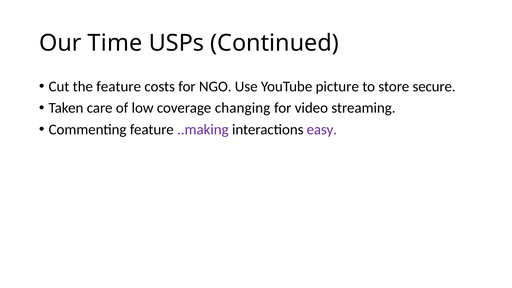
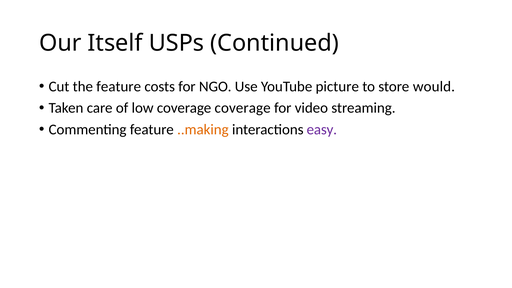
Time: Time -> Itself
secure: secure -> would
coverage changing: changing -> coverage
..making colour: purple -> orange
